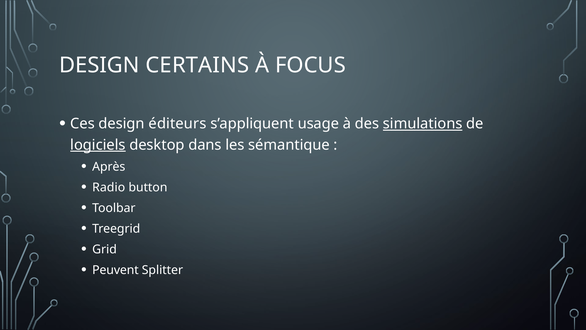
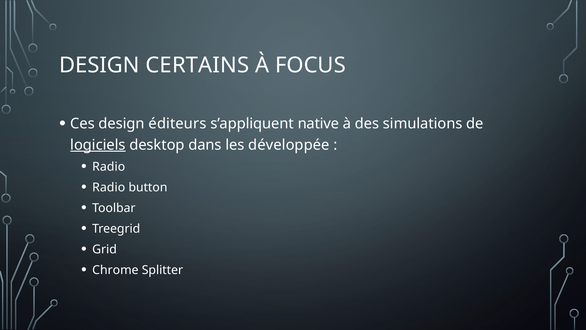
usage: usage -> native
simulations underline: present -> none
sémantique: sémantique -> développée
Après at (109, 167): Après -> Radio
Peuvent: Peuvent -> Chrome
